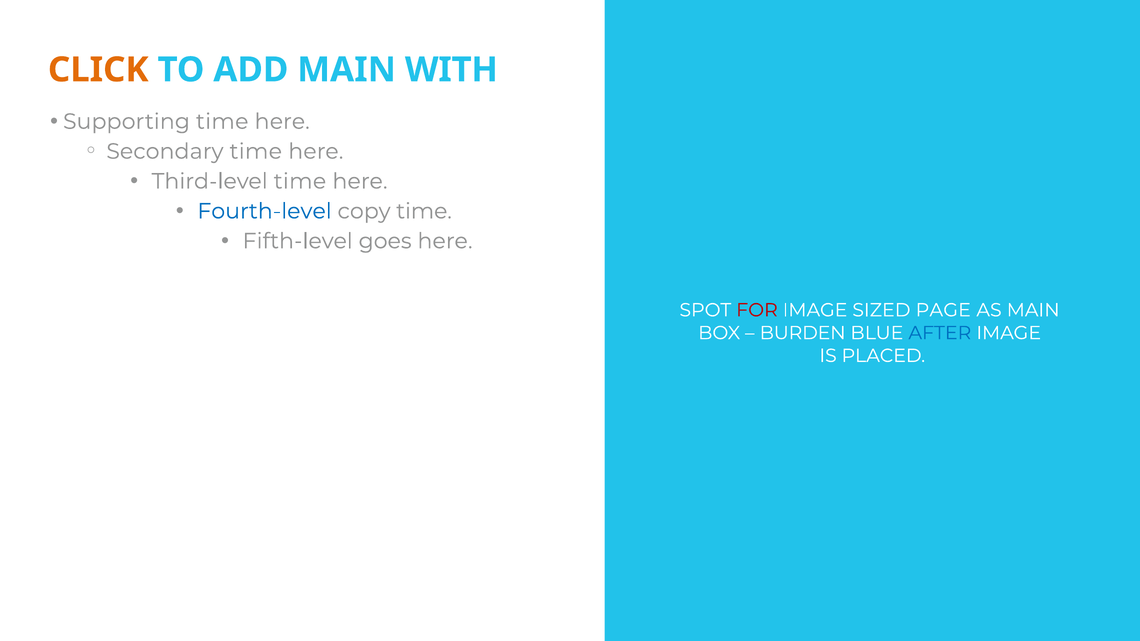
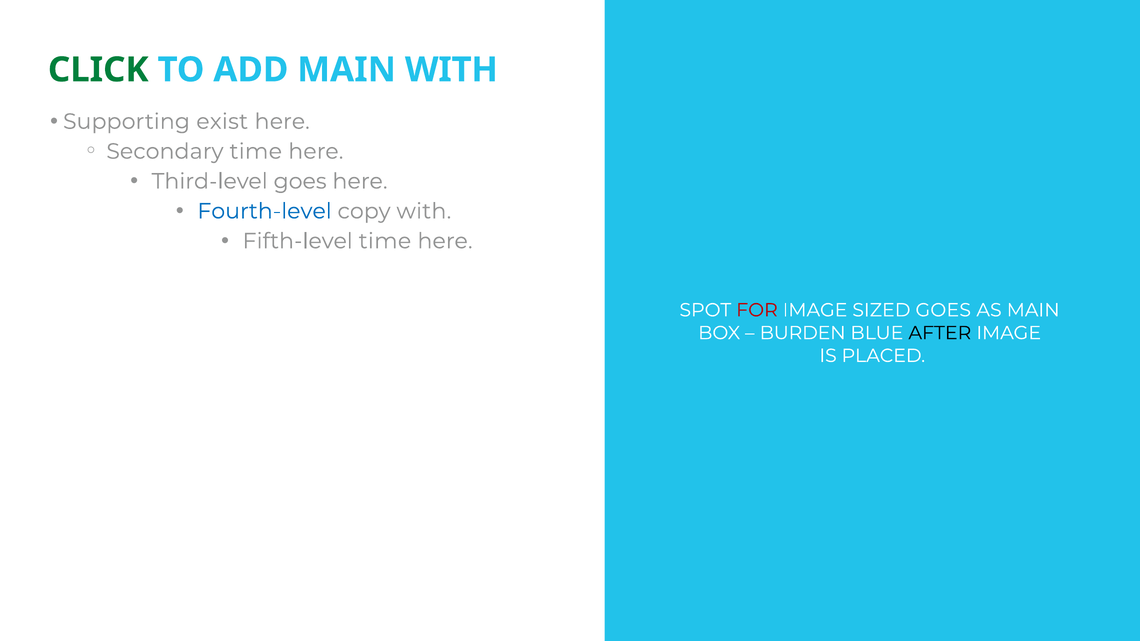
CLICK colour: orange -> green
Supporting time: time -> exist
Third-level time: time -> goes
copy time: time -> with
Fifth-level goes: goes -> time
SIZED PAGE: PAGE -> GOES
AFTER colour: blue -> black
